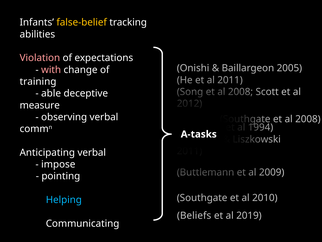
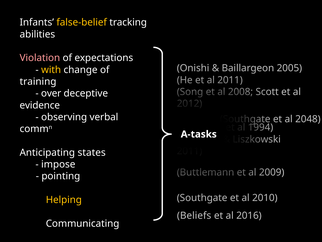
with colour: pink -> yellow
able: able -> over
measure: measure -> evidence
2008 at (308, 119): 2008 -> 2048
Anticipating verbal: verbal -> states
Helping colour: light blue -> yellow
2019: 2019 -> 2016
